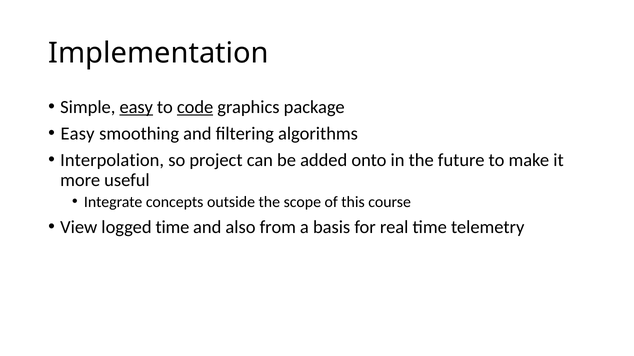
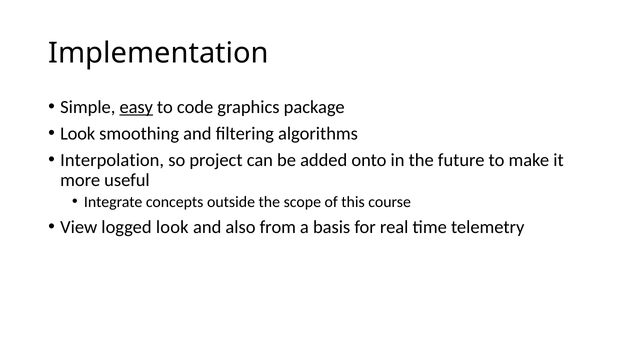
code underline: present -> none
Easy at (78, 134): Easy -> Look
logged time: time -> look
